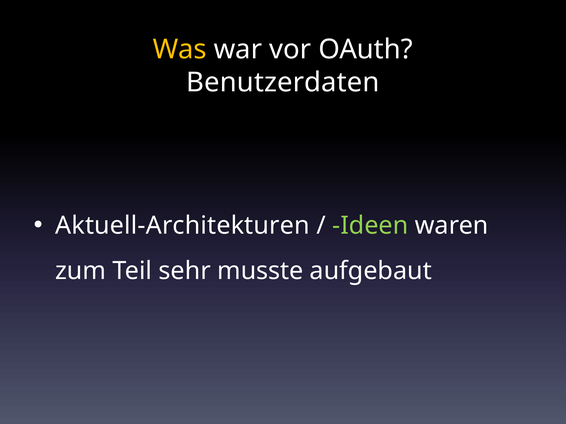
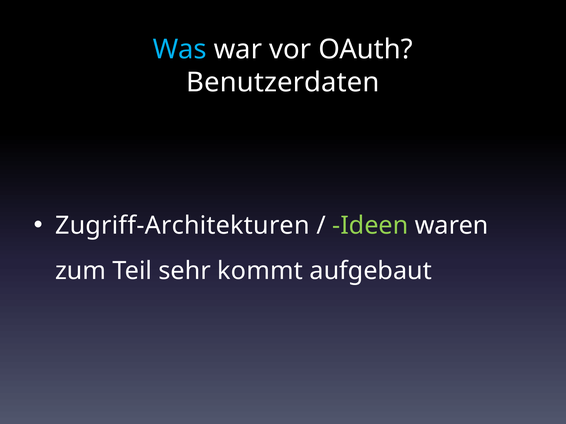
Was colour: yellow -> light blue
Aktuell-Architekturen: Aktuell-Architekturen -> Zugriff-Architekturen
musste: musste -> kommt
